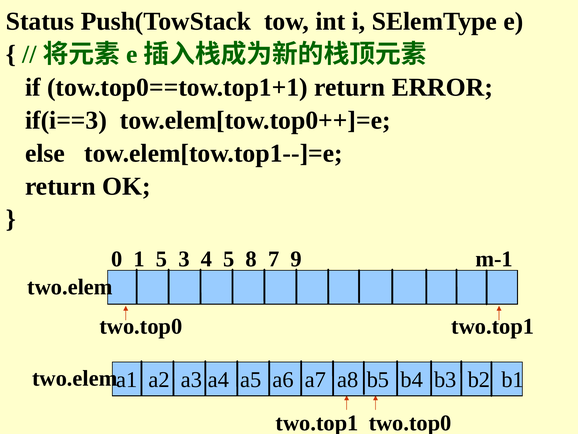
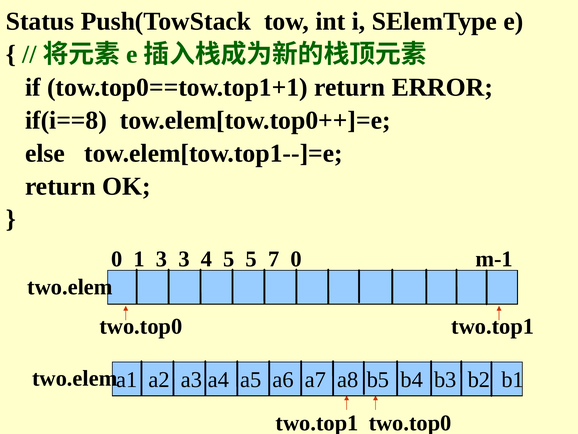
if(i==3: if(i==3 -> if(i==8
1 5: 5 -> 3
5 8: 8 -> 5
7 9: 9 -> 0
